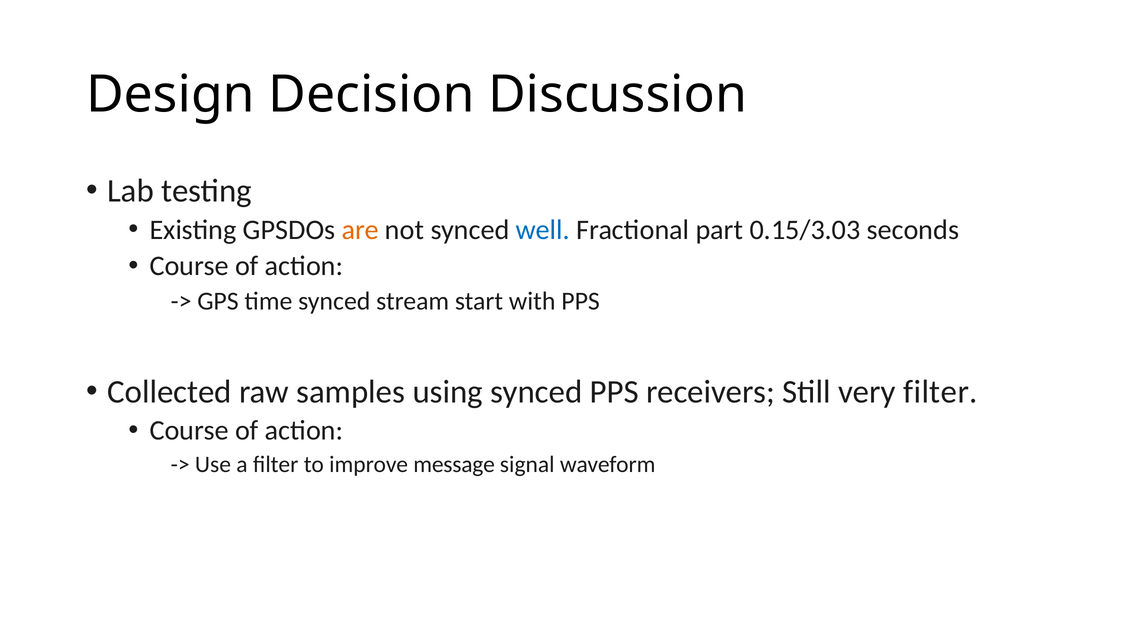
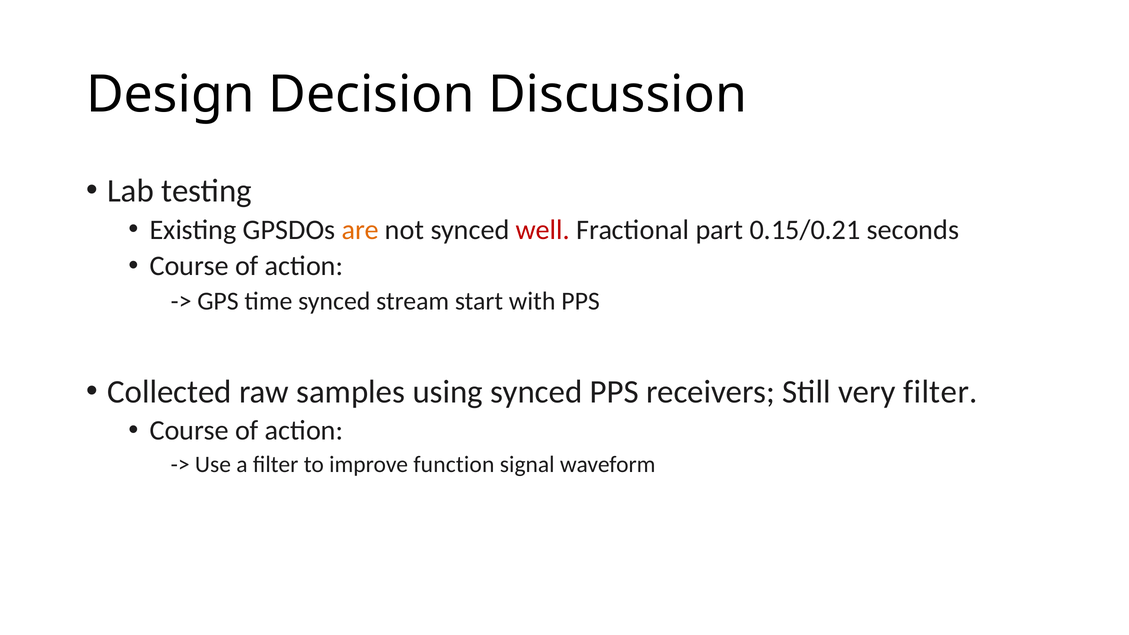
well colour: blue -> red
0.15/3.03: 0.15/3.03 -> 0.15/0.21
message: message -> function
